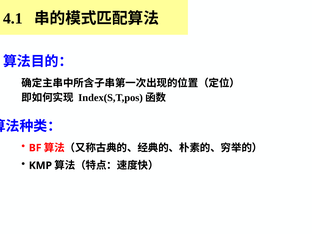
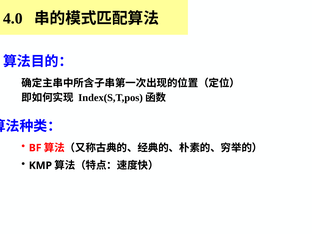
4.1: 4.1 -> 4.0
